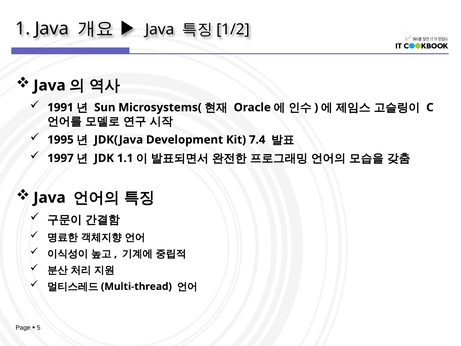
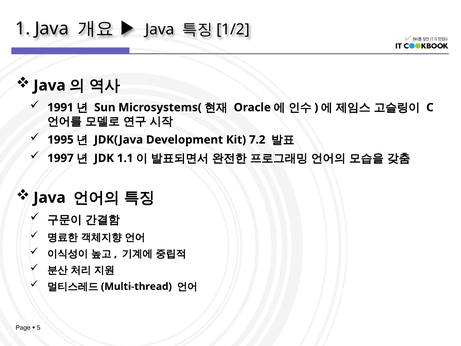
7.4: 7.4 -> 7.2
